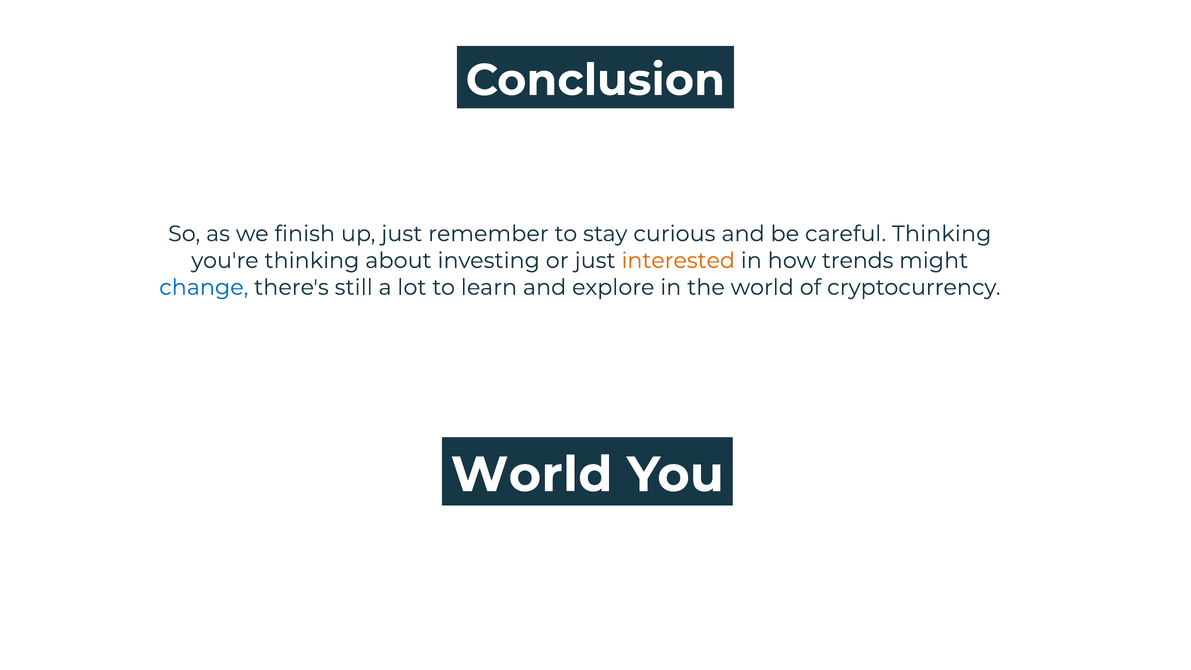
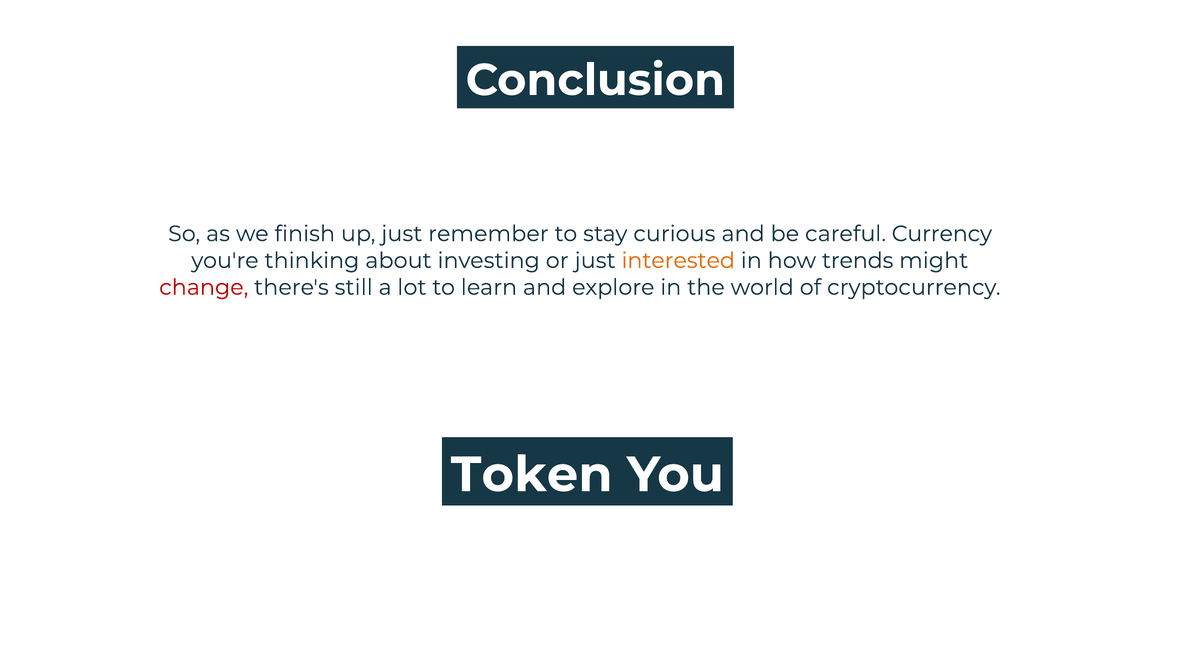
careful Thinking: Thinking -> Currency
change colour: blue -> red
World at (532, 475): World -> Token
